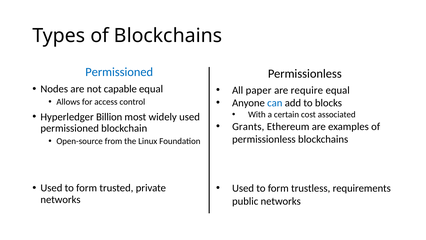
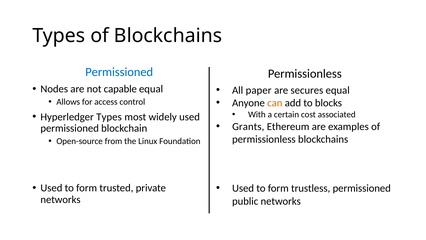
require: require -> secures
can colour: blue -> orange
Hyperledger Billion: Billion -> Types
trustless requirements: requirements -> permissioned
